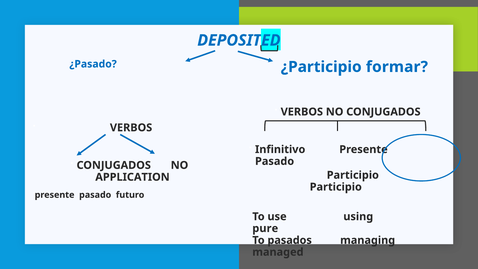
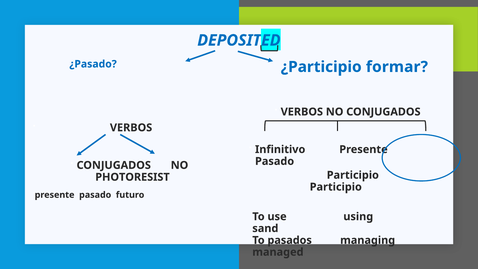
APPLICATION: APPLICATION -> PHOTORESIST
pure: pure -> sand
